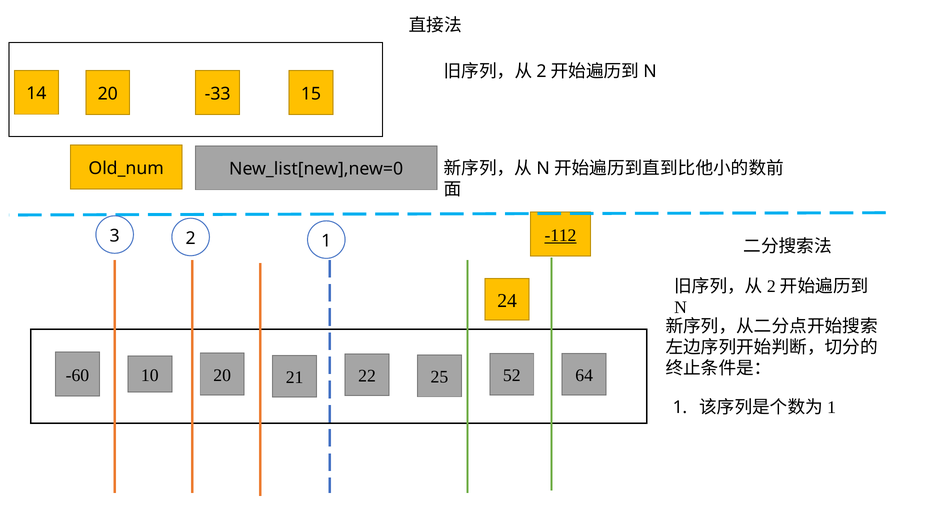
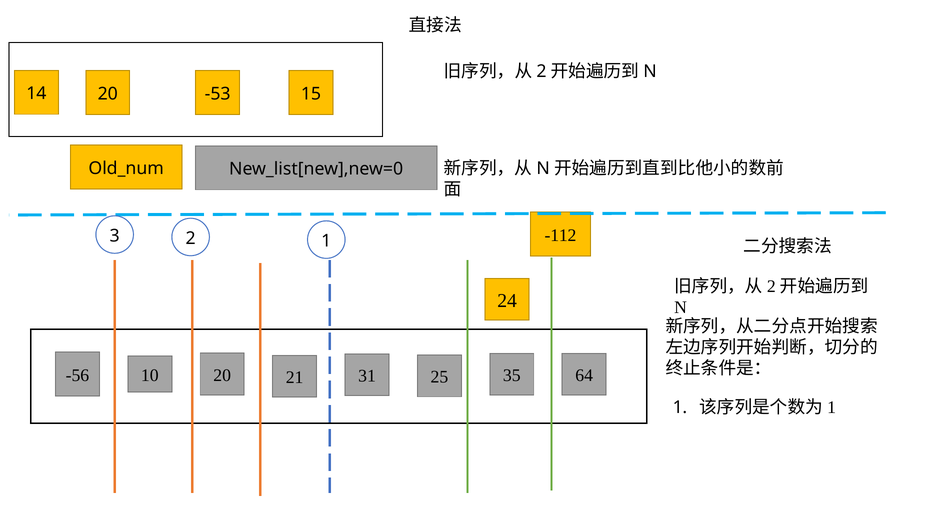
-33: -33 -> -53
-112 underline: present -> none
-60: -60 -> -56
52: 52 -> 35
22: 22 -> 31
